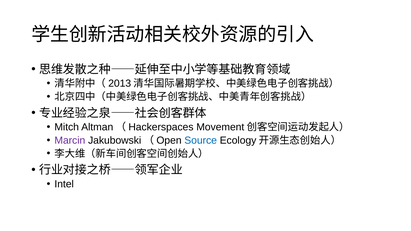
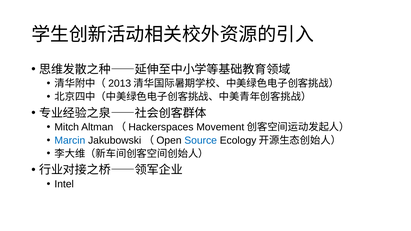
Marcin colour: purple -> blue
